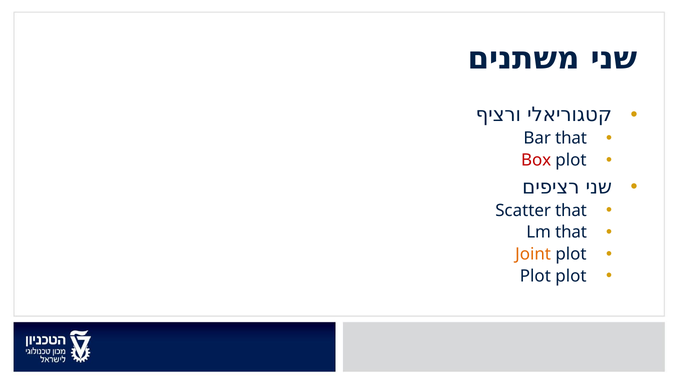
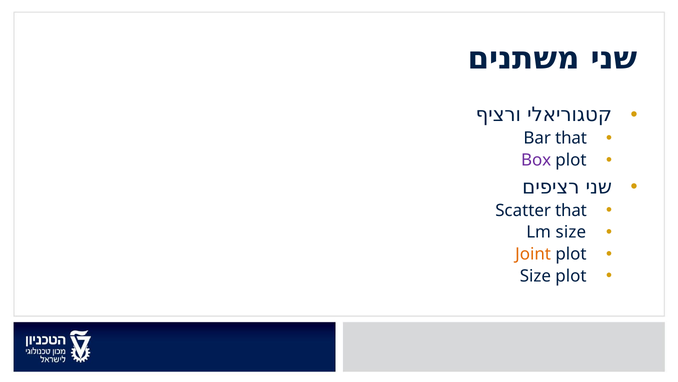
Box colour: red -> purple
Lm that: that -> size
Plot at (535, 276): Plot -> Size
